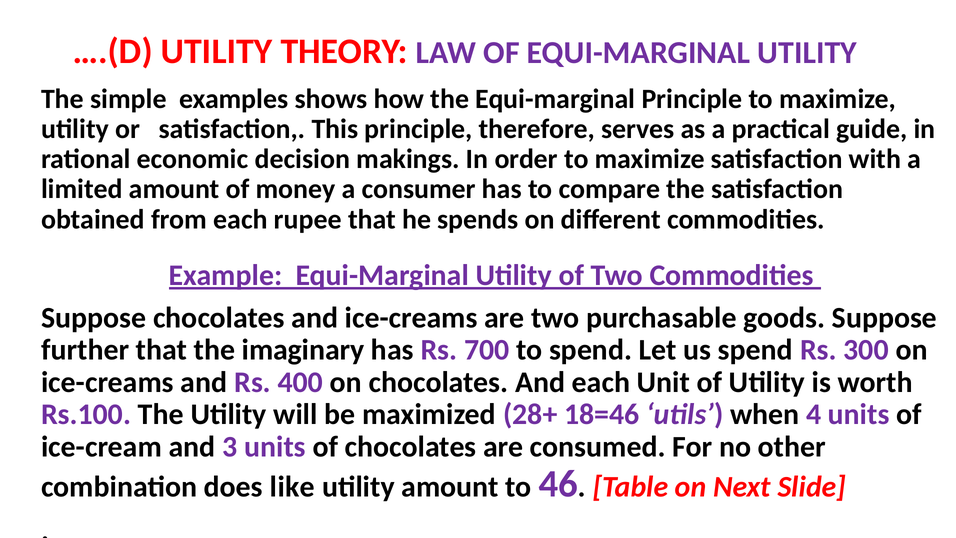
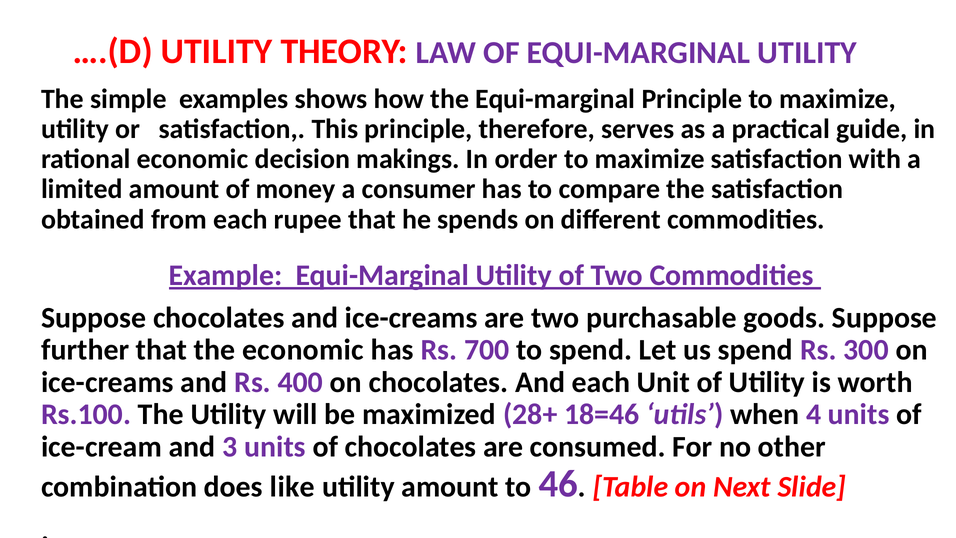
the imaginary: imaginary -> economic
